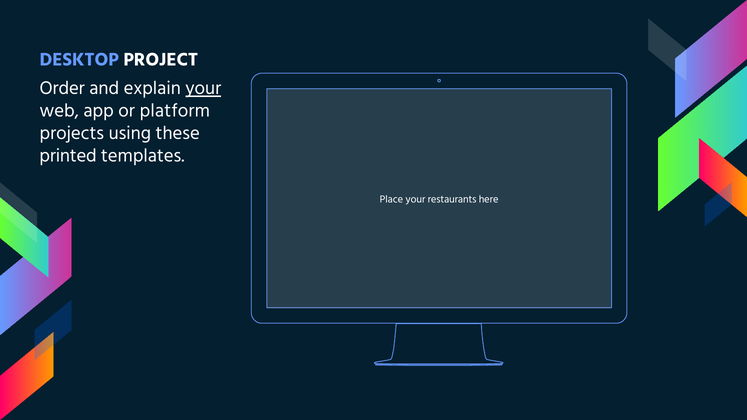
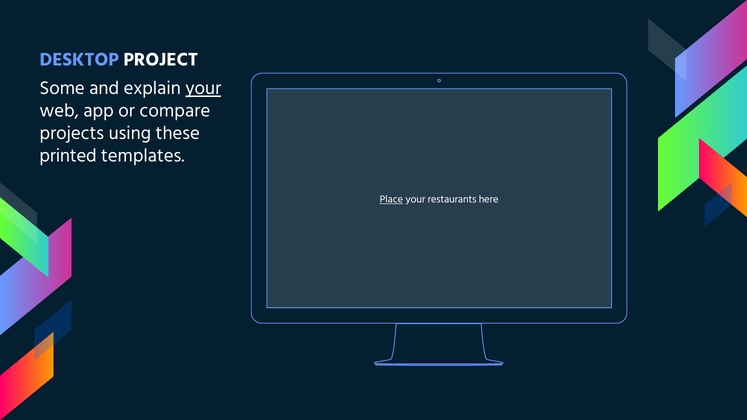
Order: Order -> Some
platform: platform -> compare
Place underline: none -> present
